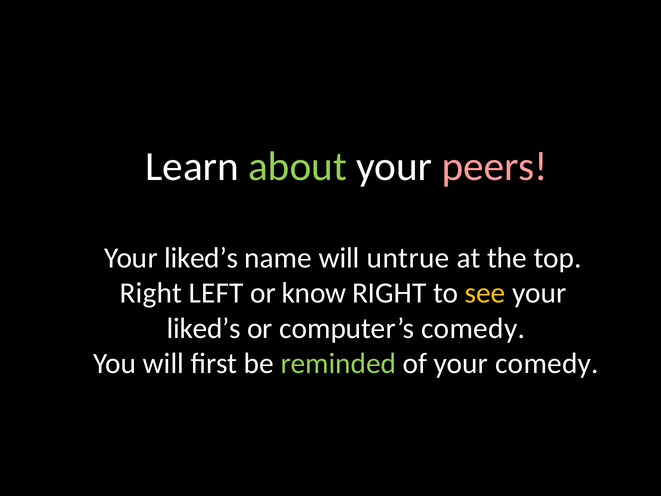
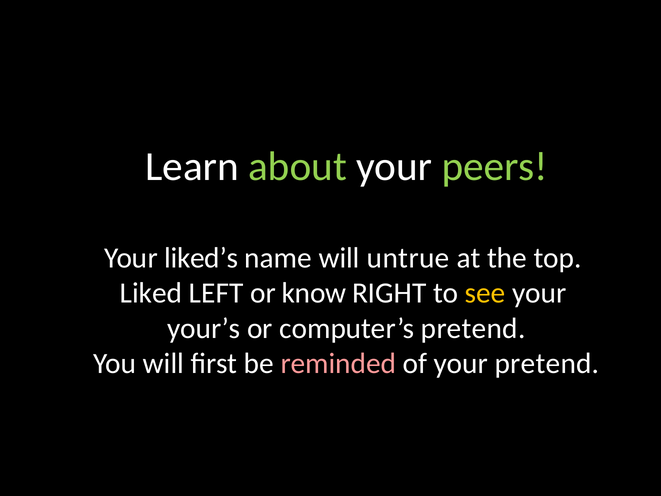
peers colour: pink -> light green
Right at (151, 293): Right -> Liked
liked’s at (204, 328): liked’s -> your’s
computer’s comedy: comedy -> pretend
reminded colour: light green -> pink
your comedy: comedy -> pretend
